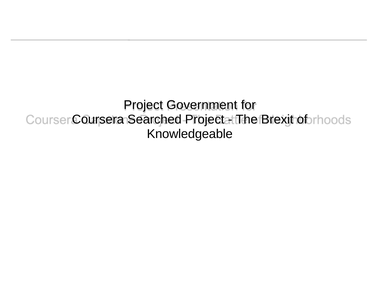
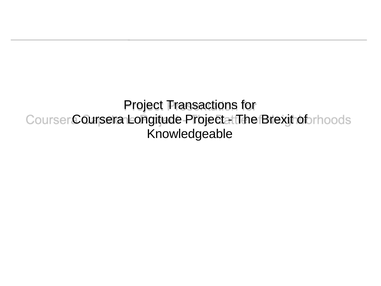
Government: Government -> Transactions
Searched: Searched -> Longitude
